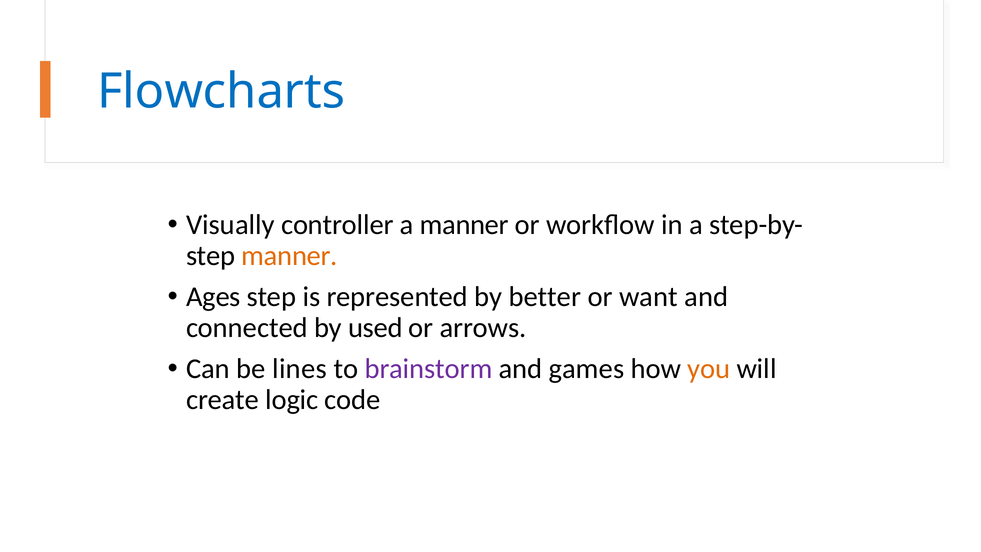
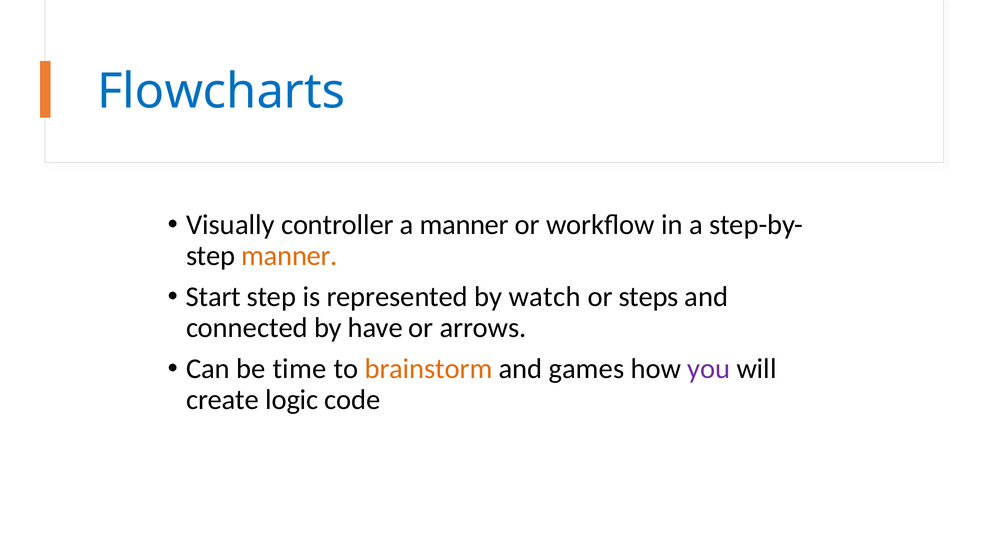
Ages: Ages -> Start
better: better -> watch
want: want -> steps
used: used -> have
lines: lines -> time
brainstorm colour: purple -> orange
you colour: orange -> purple
